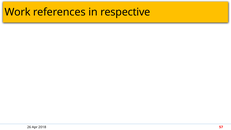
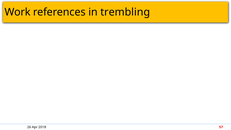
respective: respective -> trembling
